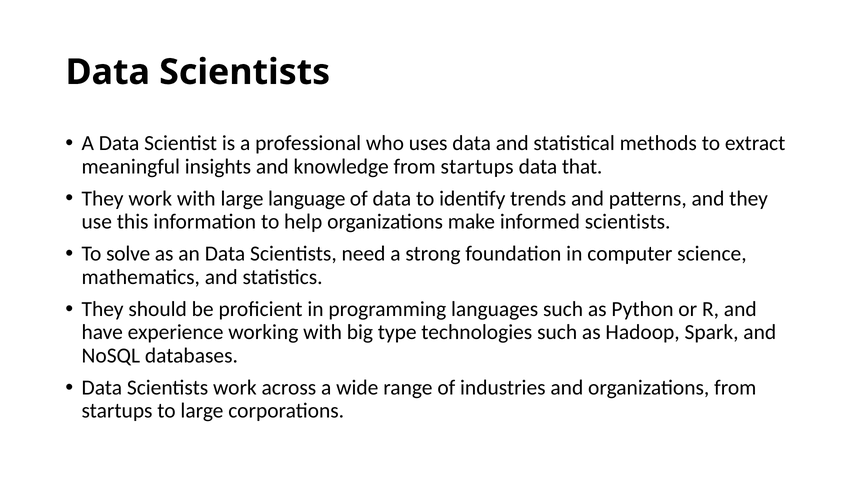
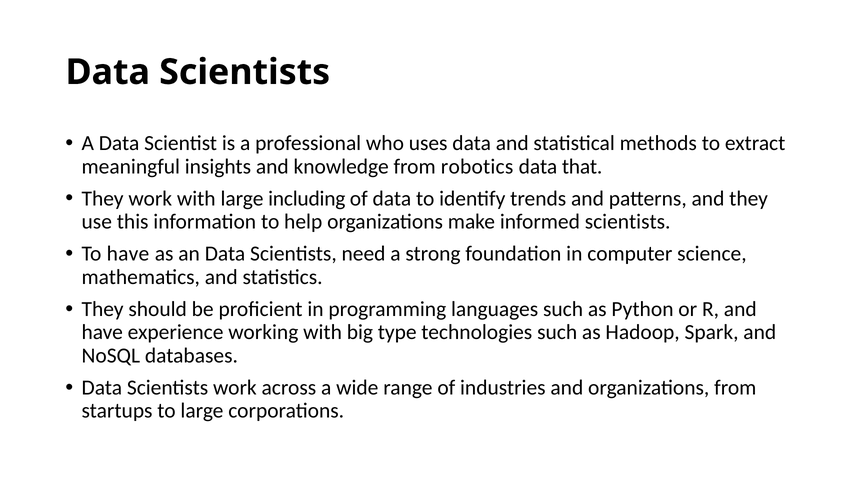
knowledge from startups: startups -> robotics
language: language -> including
To solve: solve -> have
